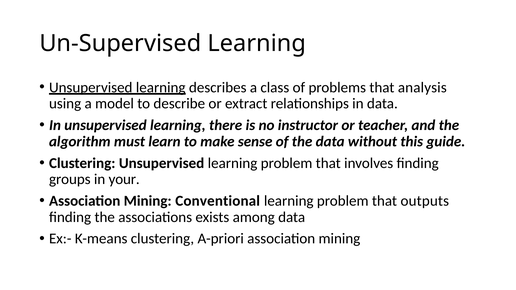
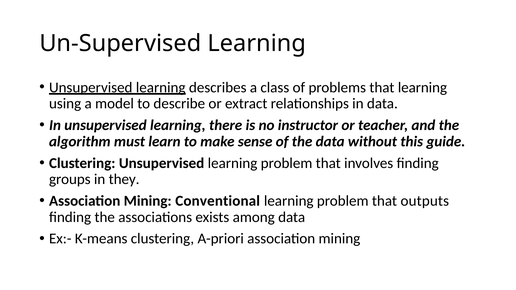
that analysis: analysis -> learning
your: your -> they
